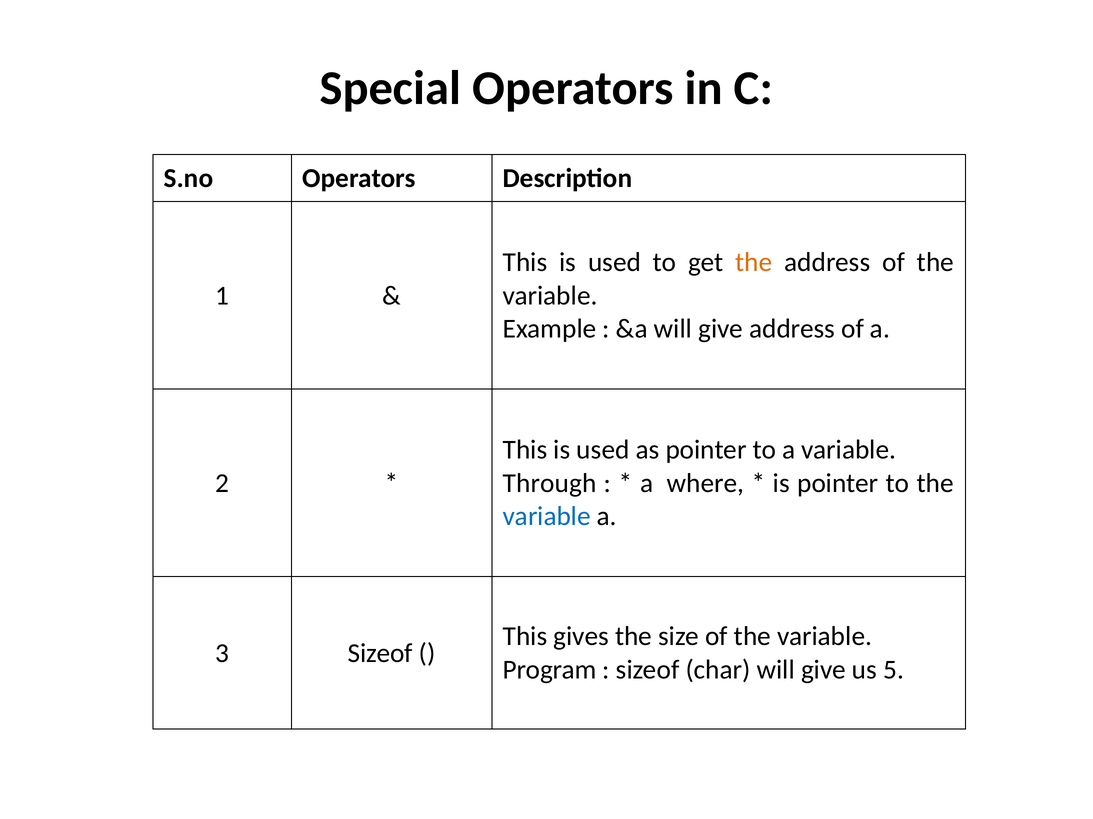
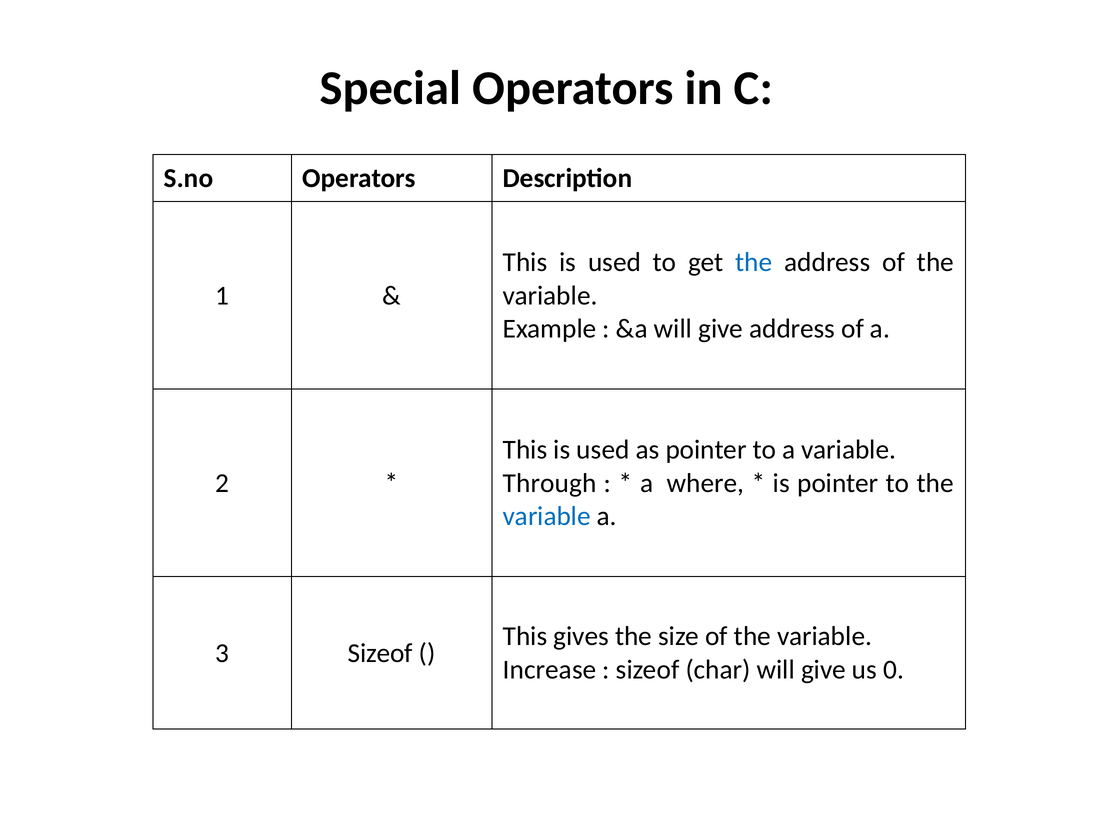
the at (754, 263) colour: orange -> blue
Program: Program -> Increase
5: 5 -> 0
